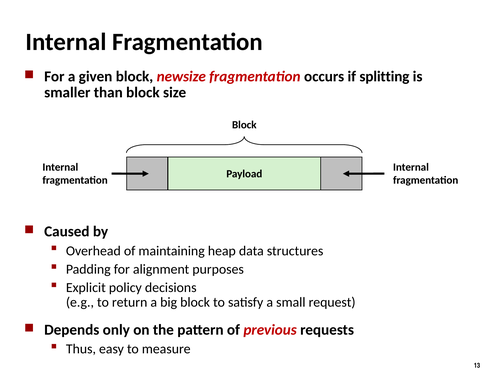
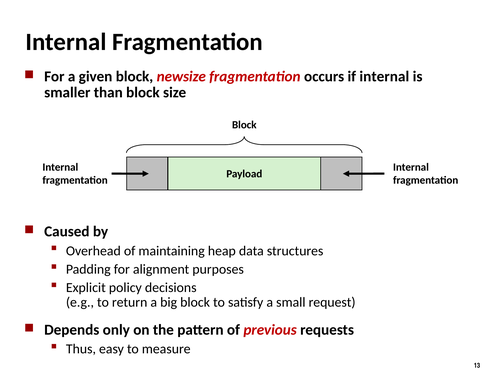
if splitting: splitting -> internal
